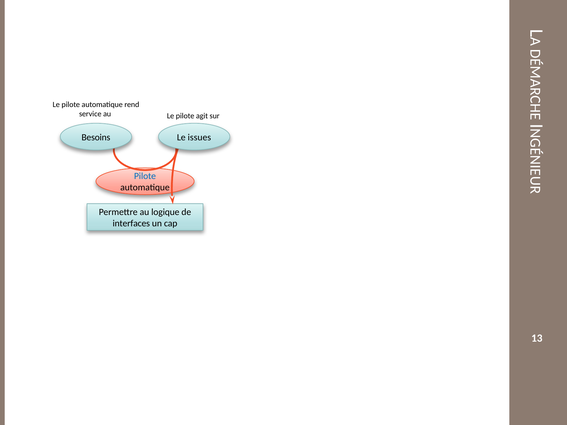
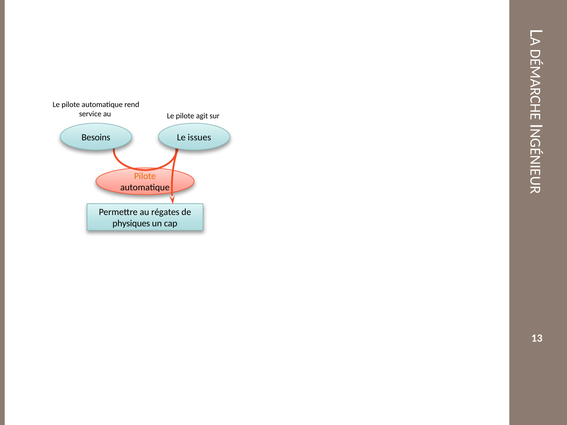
Pilote at (145, 176) colour: blue -> orange
logique: logique -> régates
interfaces: interfaces -> physiques
